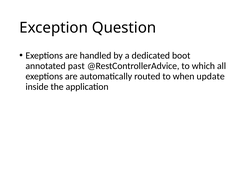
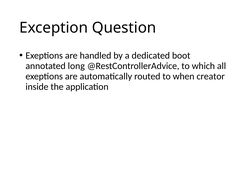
past: past -> long
update: update -> creator
